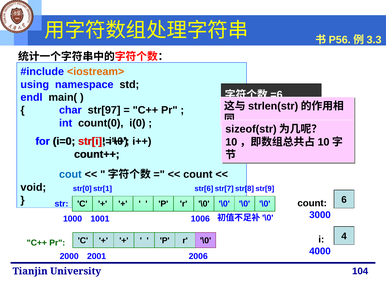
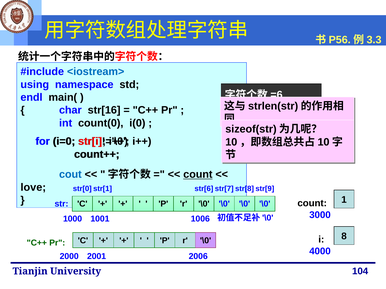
<iostream> colour: orange -> blue
str[97: str[97 -> str[16
count at (198, 175) underline: none -> present
void: void -> love
6: 6 -> 1
4: 4 -> 8
